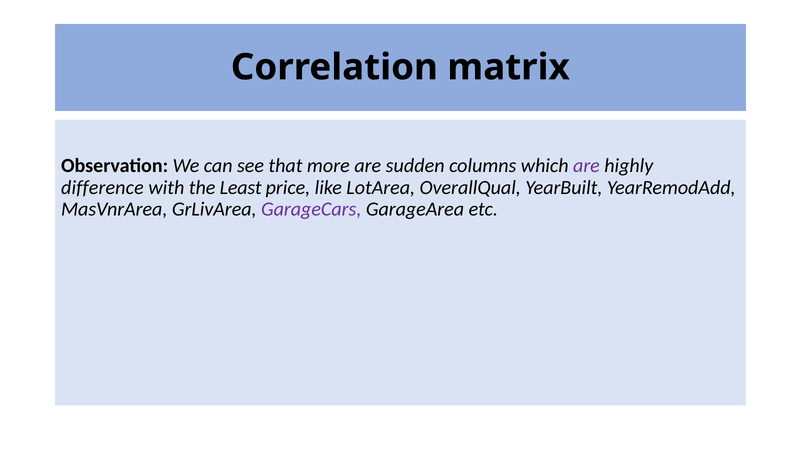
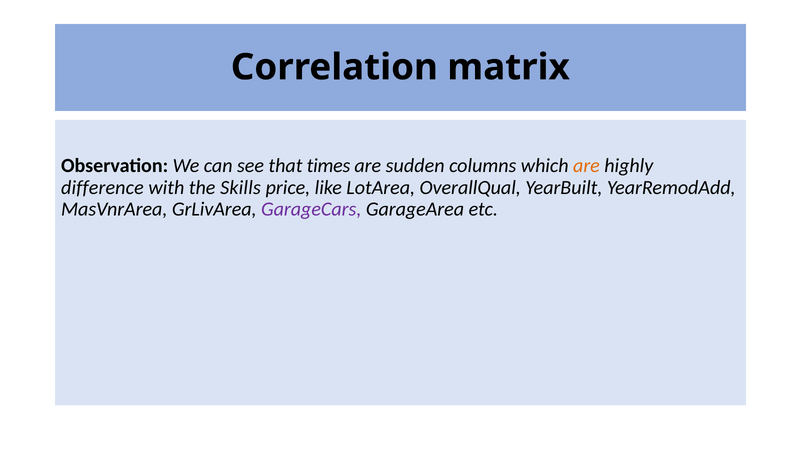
more: more -> times
are at (586, 166) colour: purple -> orange
Least: Least -> Skills
